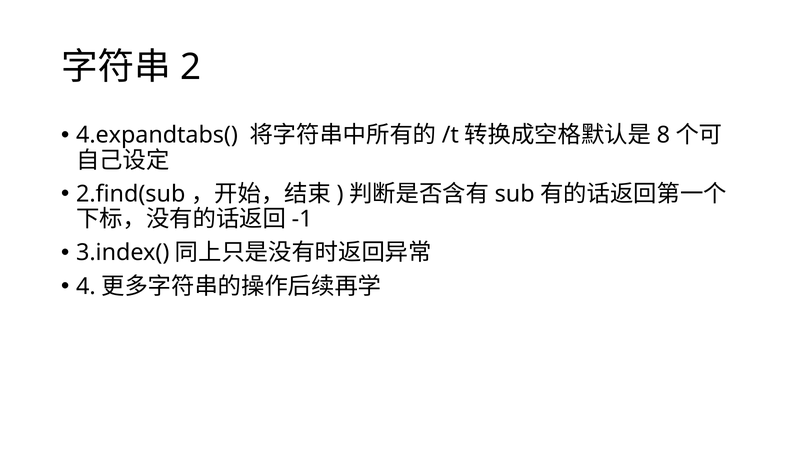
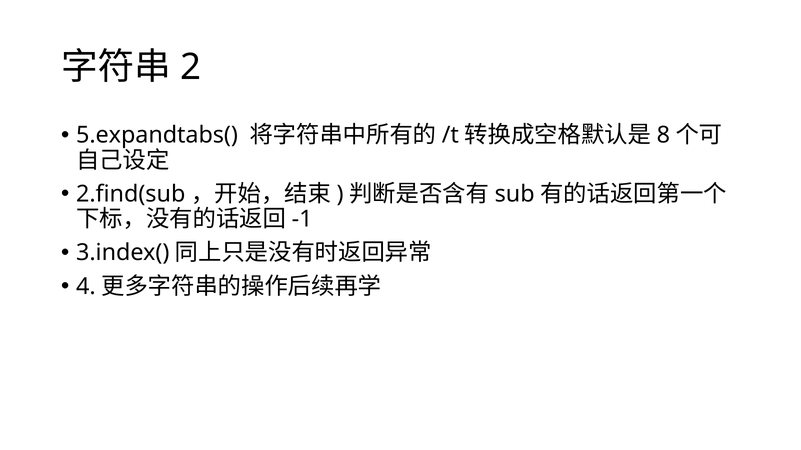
4.expandtabs(: 4.expandtabs( -> 5.expandtabs(
